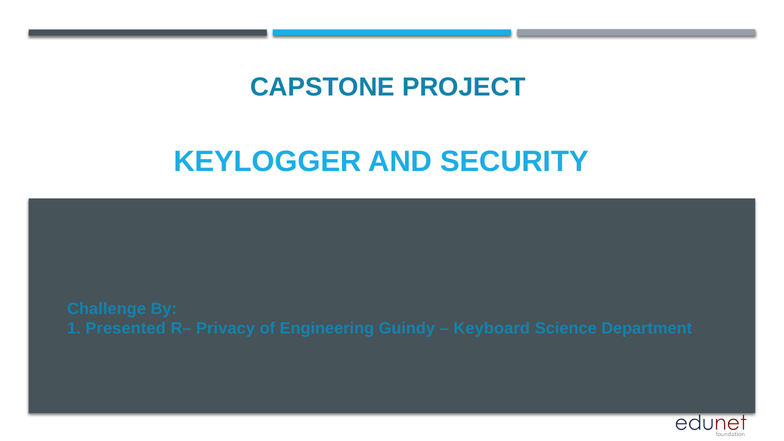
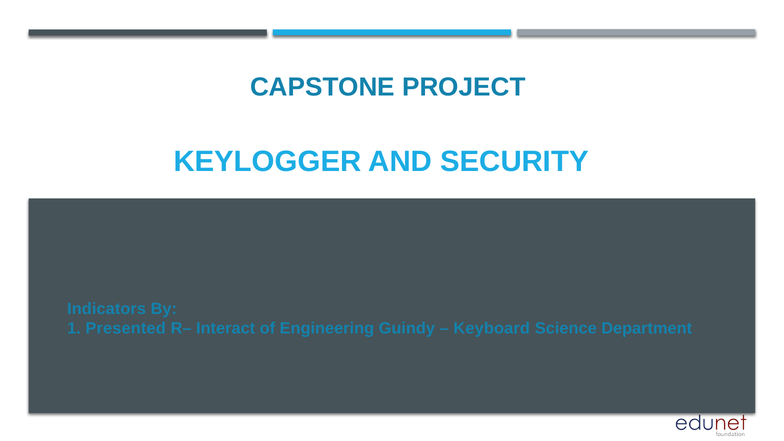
Challenge: Challenge -> Indicators
Privacy: Privacy -> Interact
